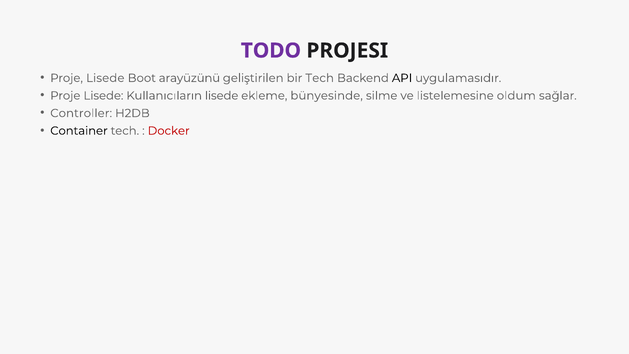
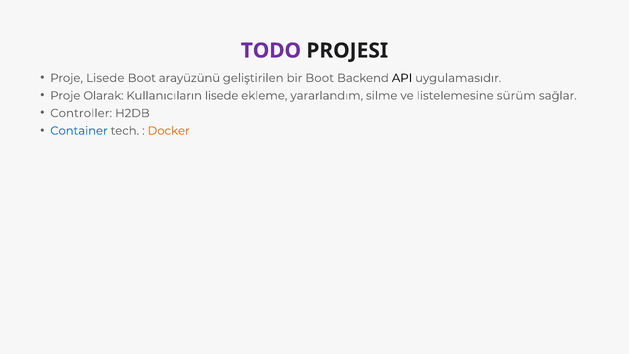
bir Tech: Tech -> Boot
Lisede at (103, 96): Lisede -> Olarak
bünyesinde: bünyesinde -> yararlandım
oldum: oldum -> sürüm
Container colour: black -> blue
Docker colour: red -> orange
